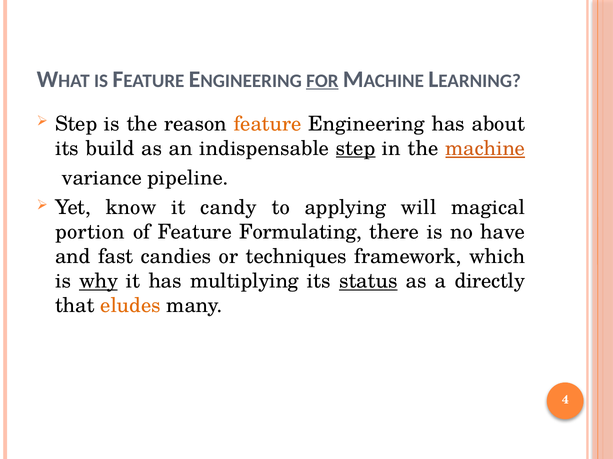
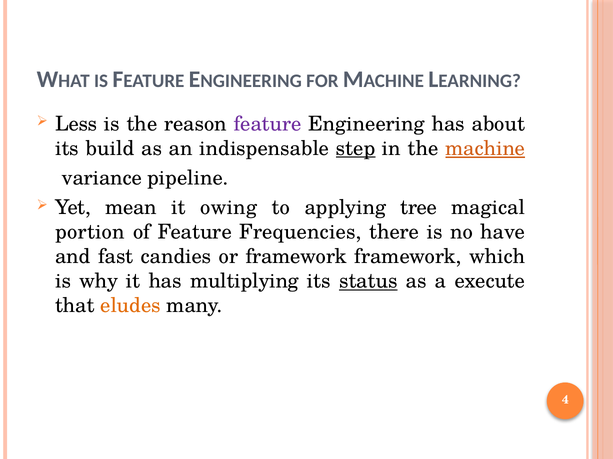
FOR underline: present -> none
Step at (76, 124): Step -> Less
feature at (268, 124) colour: orange -> purple
know: know -> mean
candy: candy -> owing
will: will -> tree
Formulating: Formulating -> Frequencies
or techniques: techniques -> framework
why underline: present -> none
directly: directly -> execute
